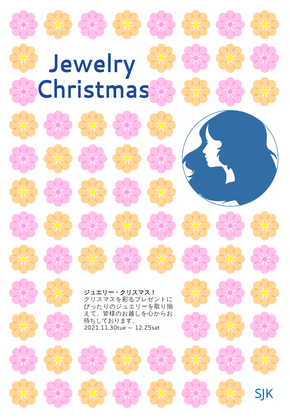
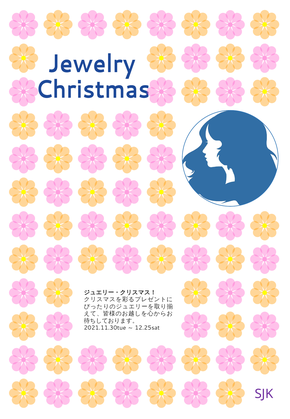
SJK colour: blue -> purple
